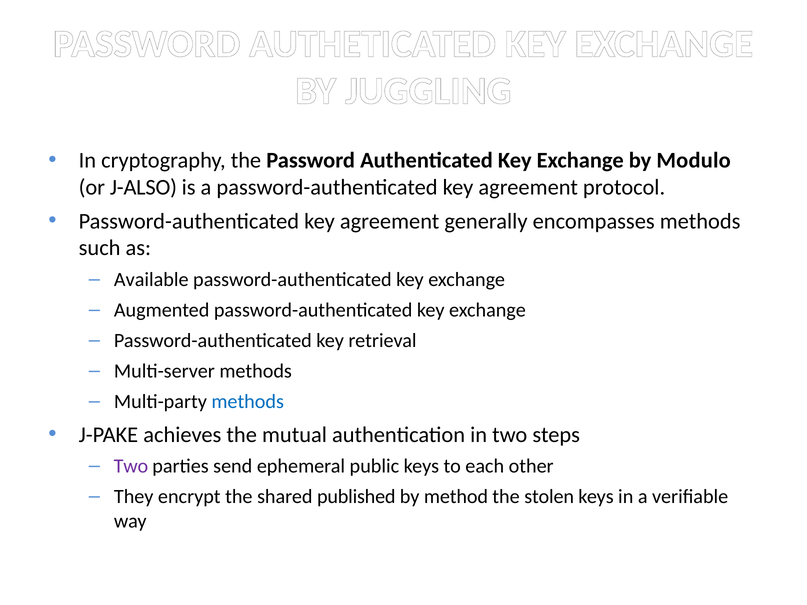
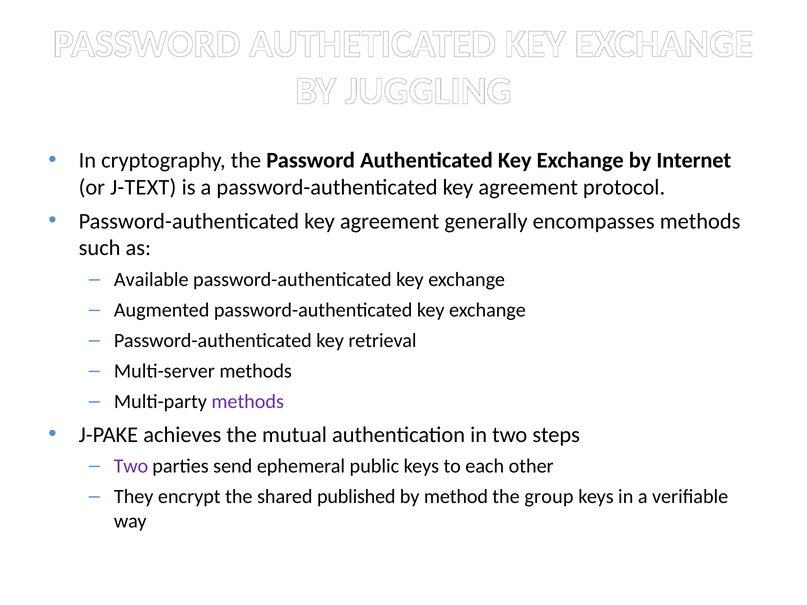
Modulo: Modulo -> Internet
J-ALSO: J-ALSO -> J-TEXT
methods at (248, 402) colour: blue -> purple
stolen: stolen -> group
